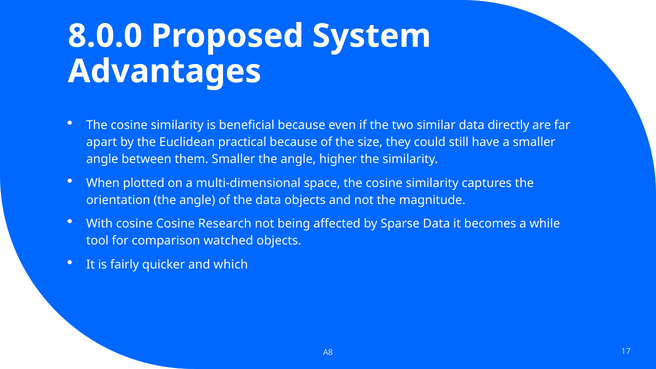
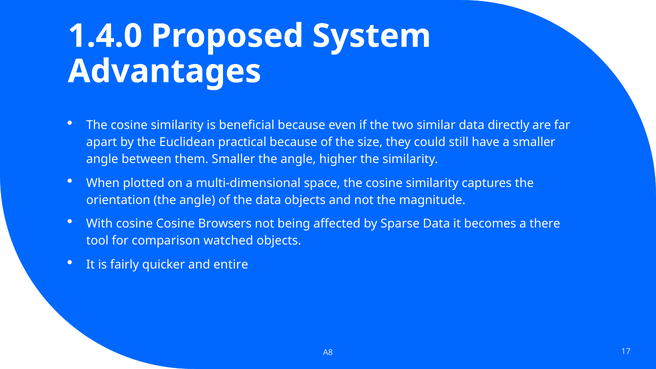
8.0.0: 8.0.0 -> 1.4.0
Research: Research -> Browsers
while: while -> there
which: which -> entire
